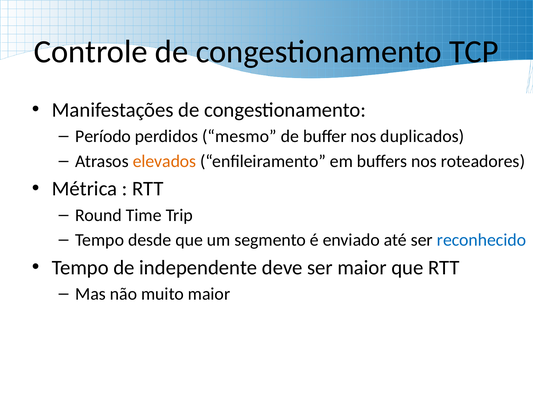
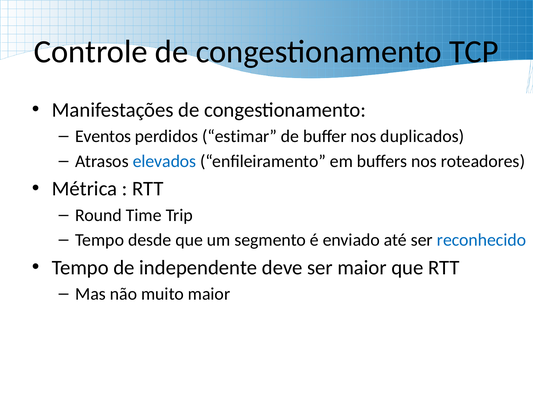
Período: Período -> Eventos
mesmo: mesmo -> estimar
elevados colour: orange -> blue
